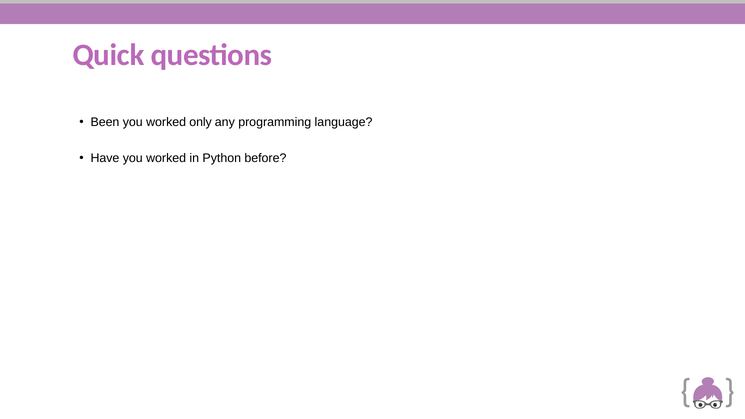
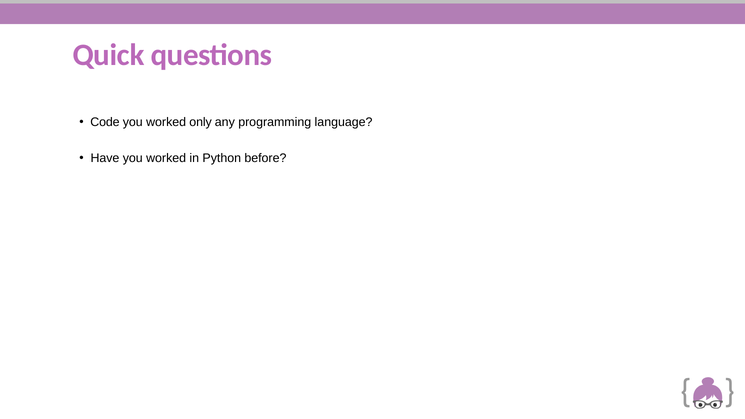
Been: Been -> Code
